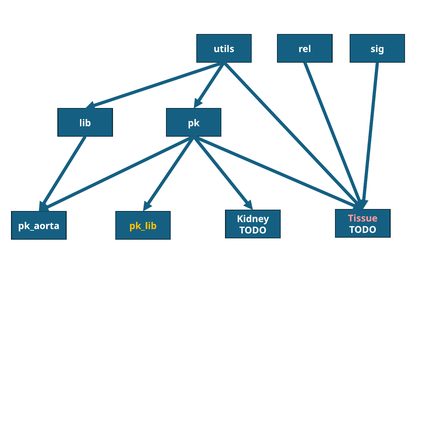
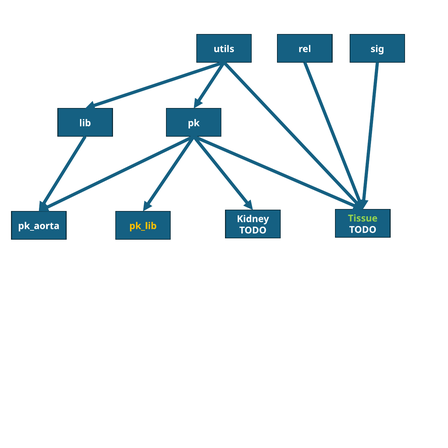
Tissue colour: pink -> light green
